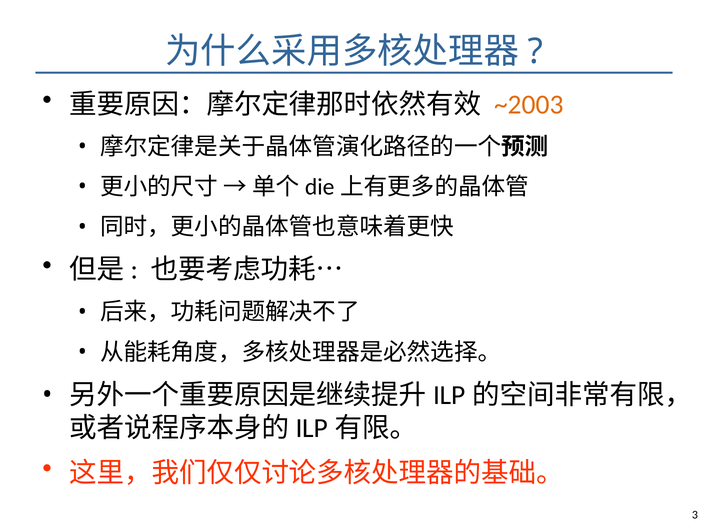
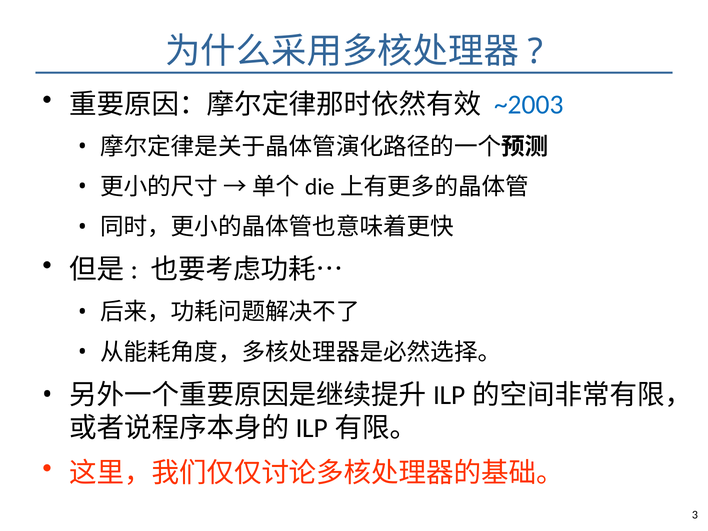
~2003 colour: orange -> blue
